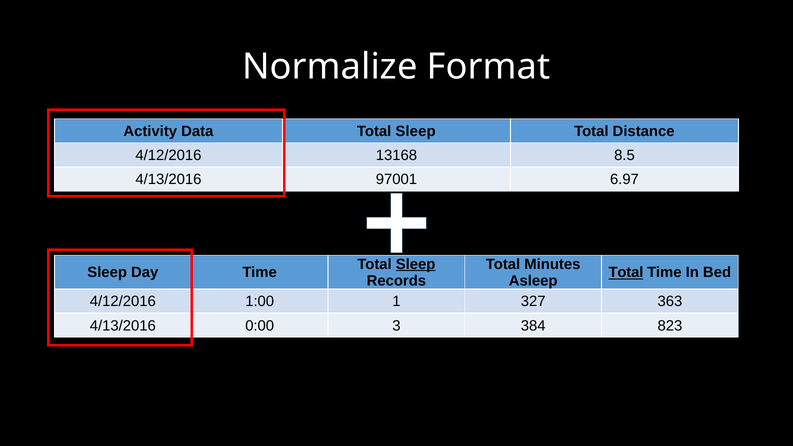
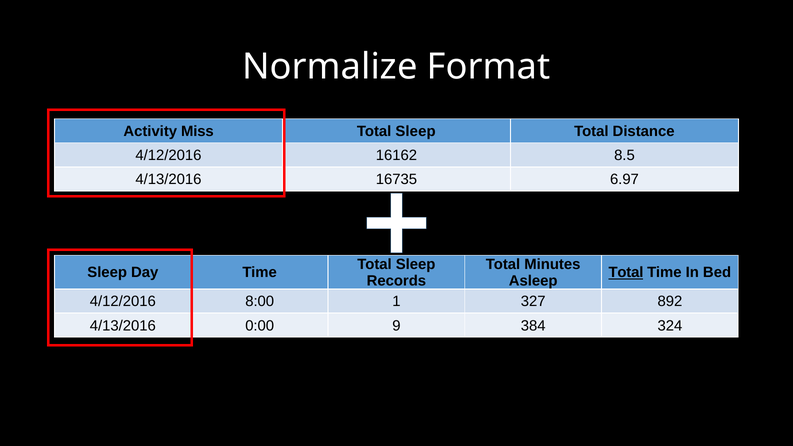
Data: Data -> Miss
13168: 13168 -> 16162
97001: 97001 -> 16735
Sleep at (416, 264) underline: present -> none
1:00: 1:00 -> 8:00
363: 363 -> 892
3: 3 -> 9
823: 823 -> 324
